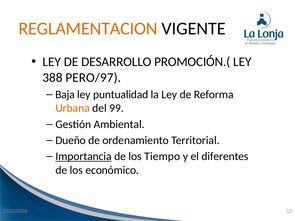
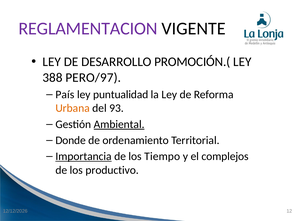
REGLAMENTACION colour: orange -> purple
Baja: Baja -> País
99: 99 -> 93
Ambiental underline: none -> present
Dueño: Dueño -> Donde
diferentes: diferentes -> complejos
económico: económico -> productivo
